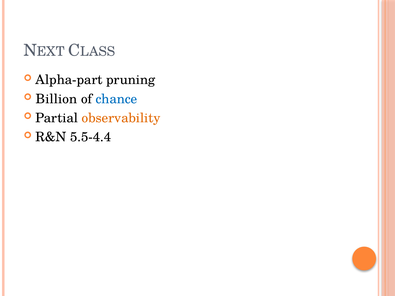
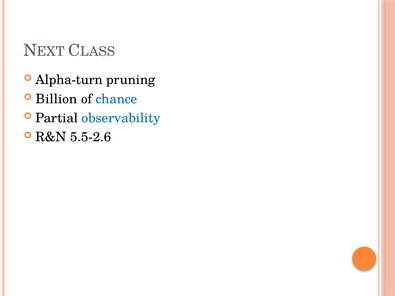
Alpha-part: Alpha-part -> Alpha-turn
observability colour: orange -> blue
5.5-4.4: 5.5-4.4 -> 5.5-2.6
